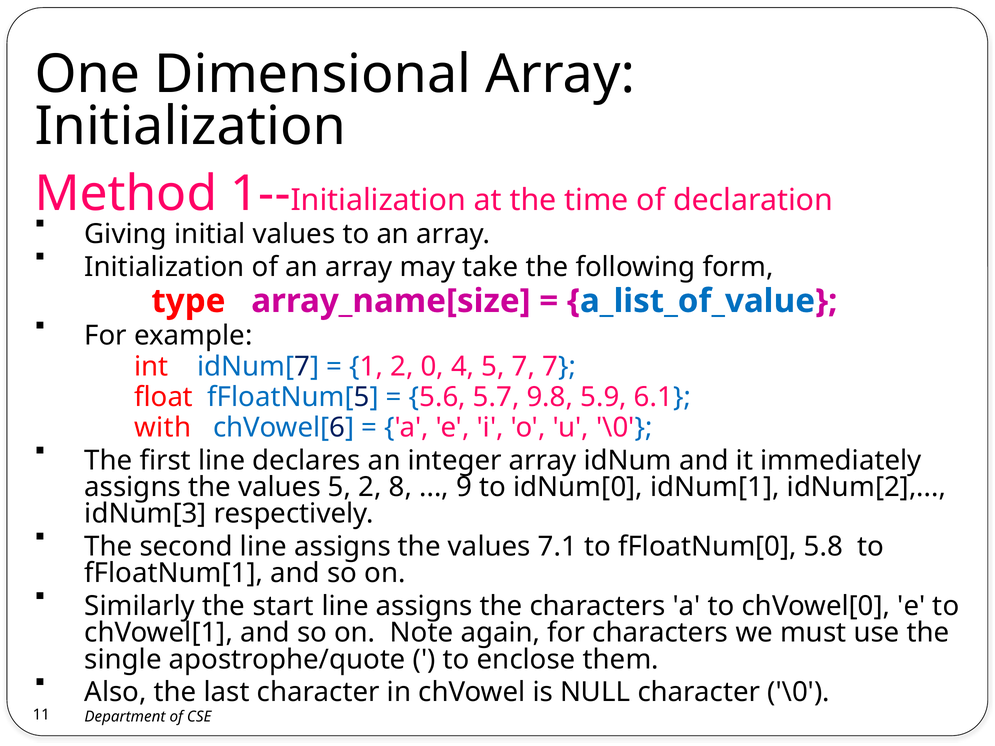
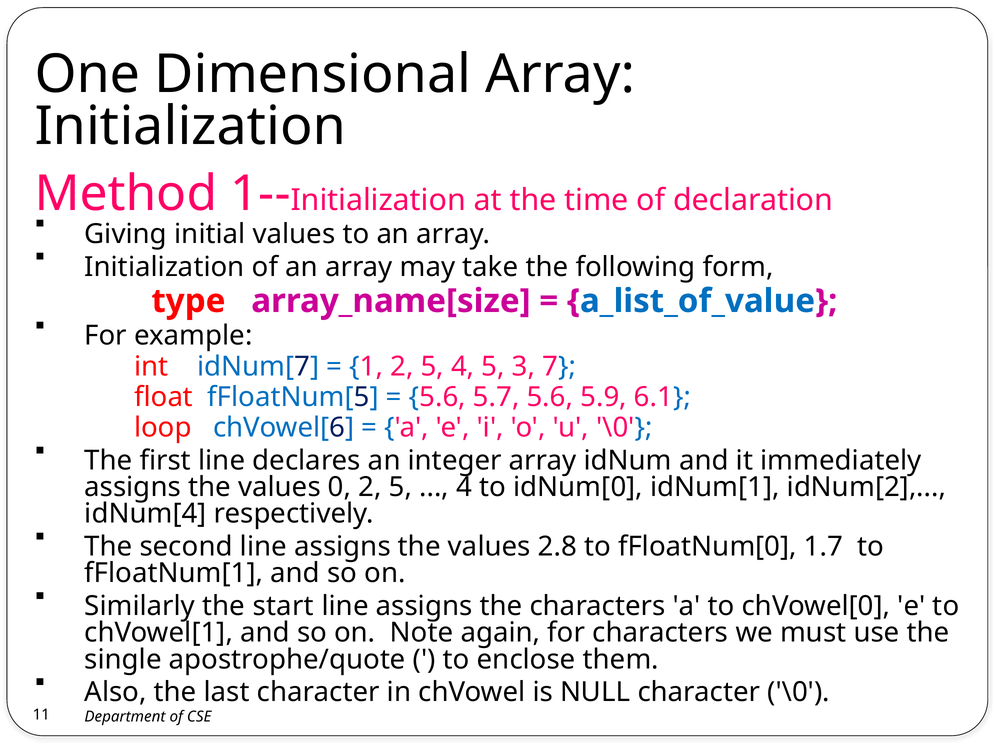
1 2 0: 0 -> 5
5 7: 7 -> 3
5.7 9.8: 9.8 -> 5.6
with: with -> loop
values 5: 5 -> 0
8 at (400, 487): 8 -> 5
9 at (464, 487): 9 -> 4
idNum[3: idNum[3 -> idNum[4
7.1: 7.1 -> 2.8
5.8: 5.8 -> 1.7
